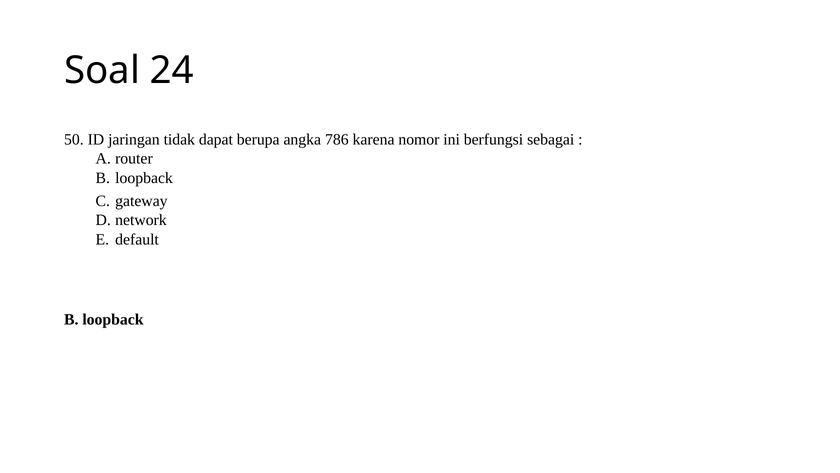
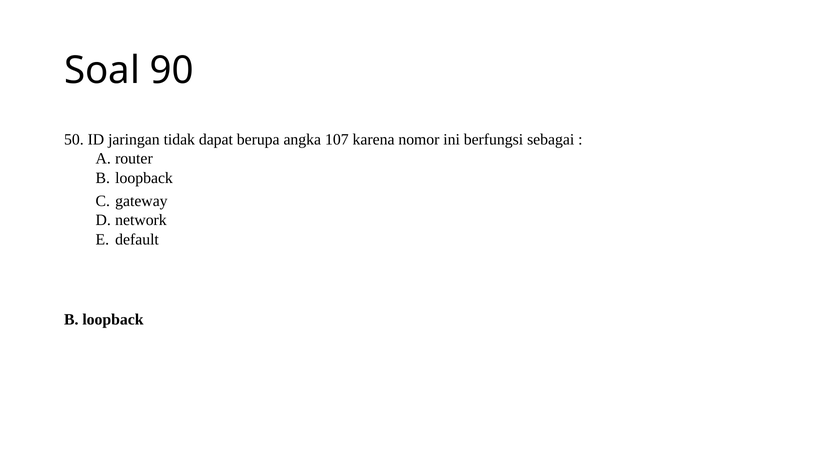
24: 24 -> 90
786: 786 -> 107
